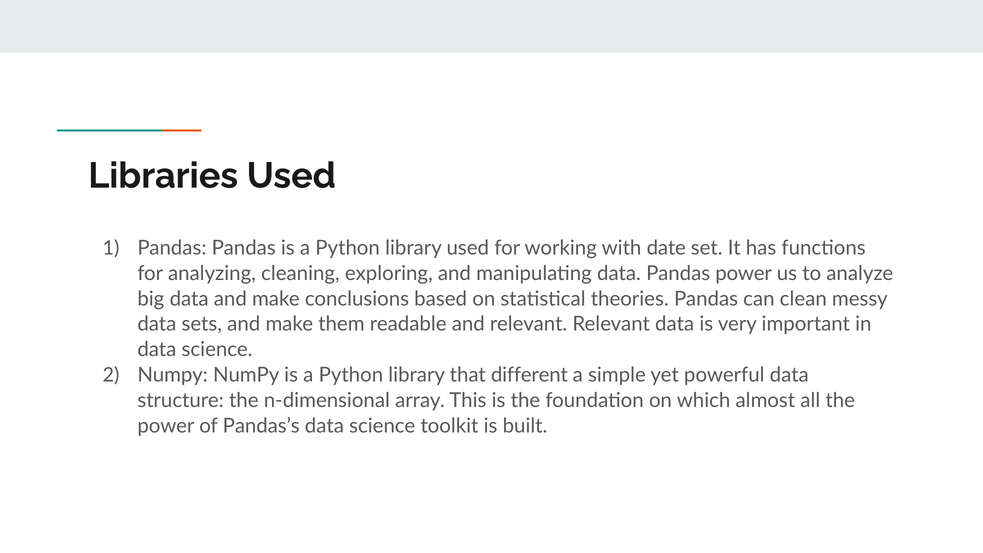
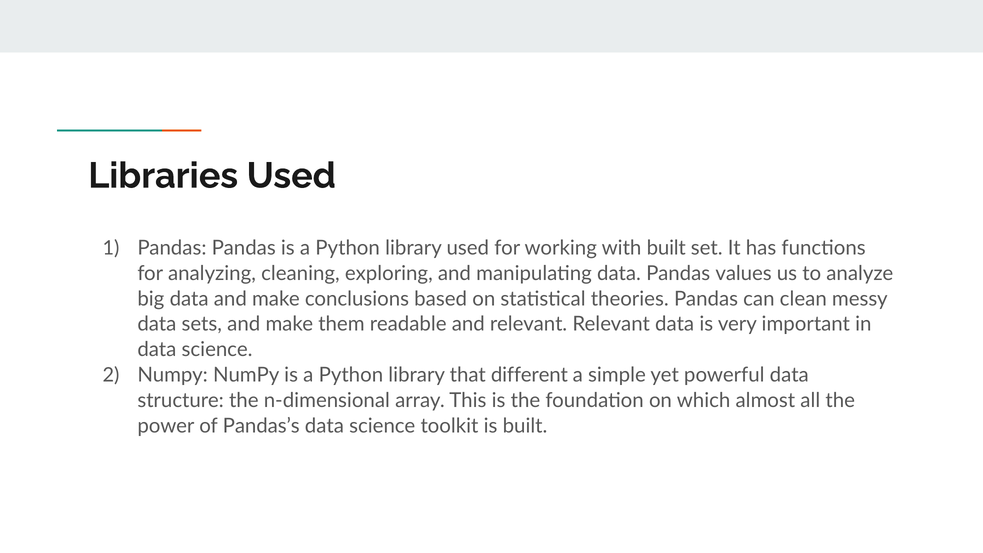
with date: date -> built
Pandas power: power -> values
